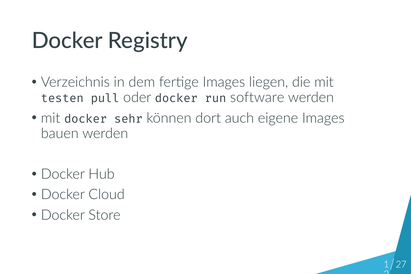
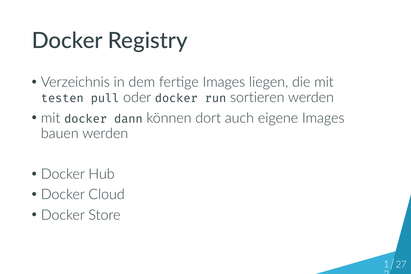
software: software -> sortieren
sehr: sehr -> dann
